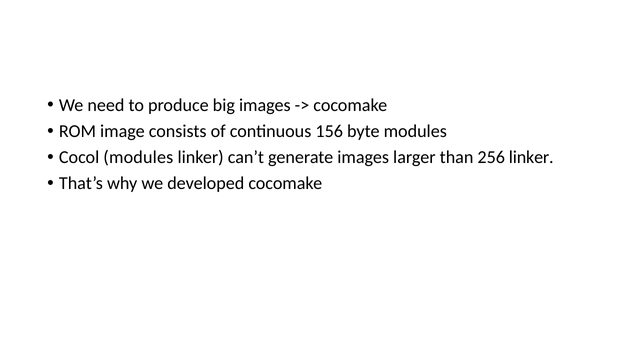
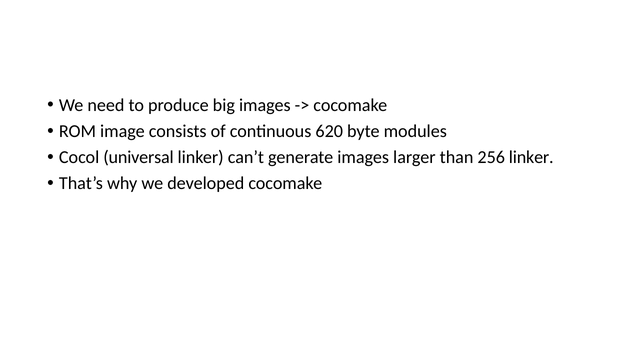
156: 156 -> 620
Cocol modules: modules -> universal
